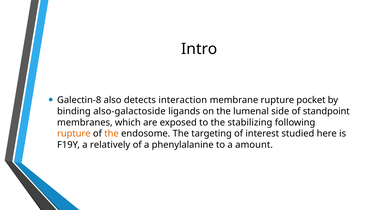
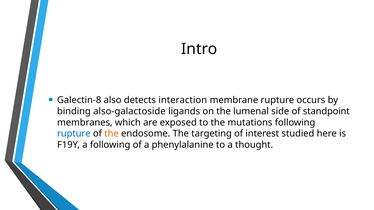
pocket: pocket -> occurs
stabilizing: stabilizing -> mutations
rupture at (74, 134) colour: orange -> blue
a relatively: relatively -> following
amount: amount -> thought
